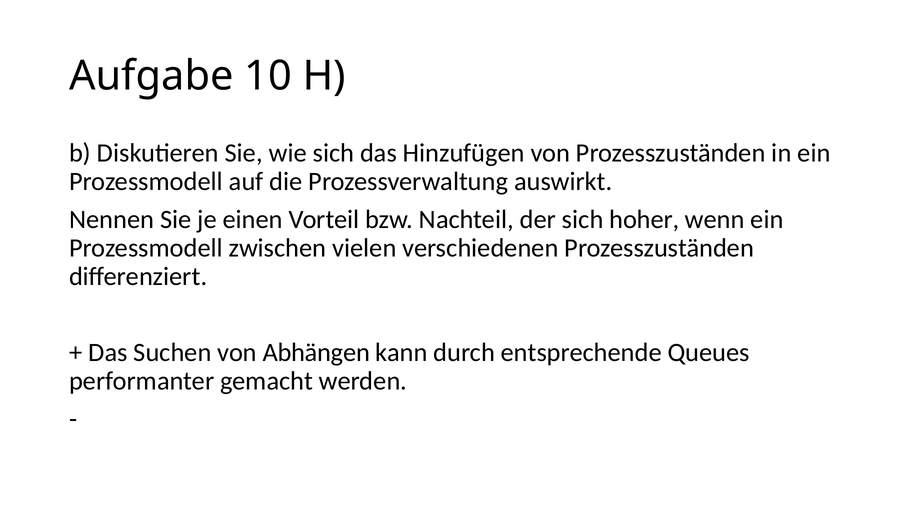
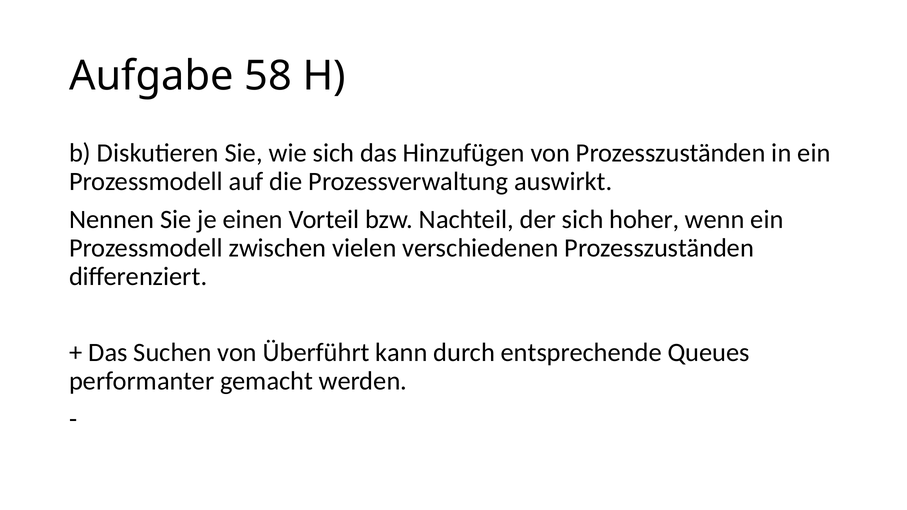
10: 10 -> 58
Abhängen: Abhängen -> Überführt
